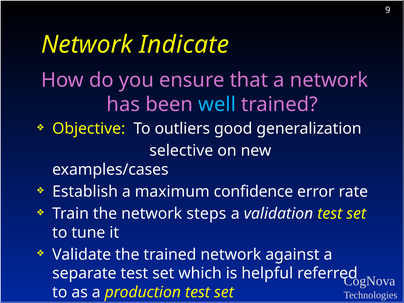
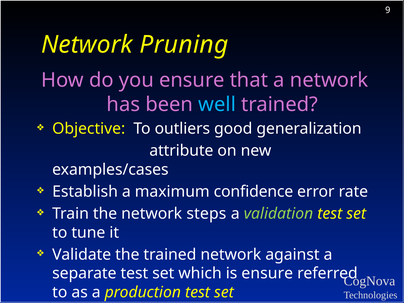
Indicate: Indicate -> Pruning
selective: selective -> attribute
validation colour: white -> light green
is helpful: helpful -> ensure
